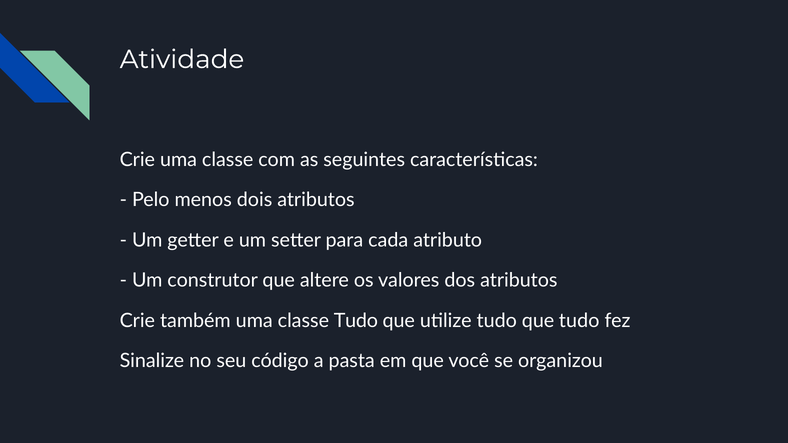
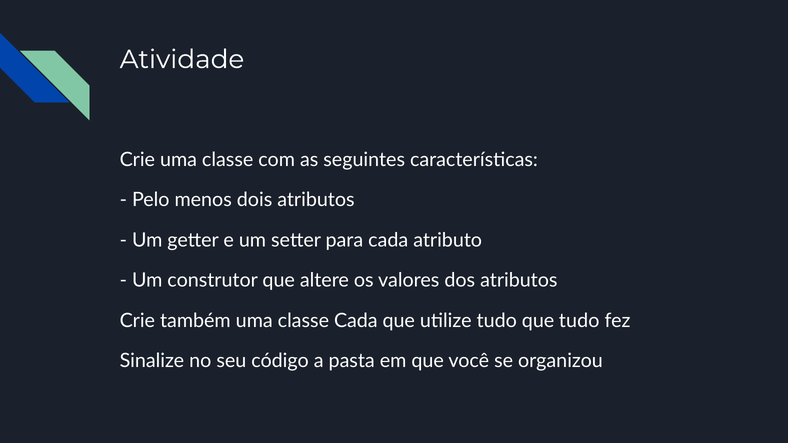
classe Tudo: Tudo -> Cada
